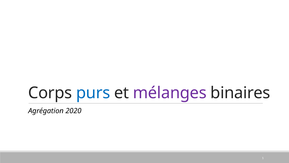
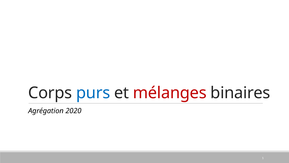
mélanges colour: purple -> red
